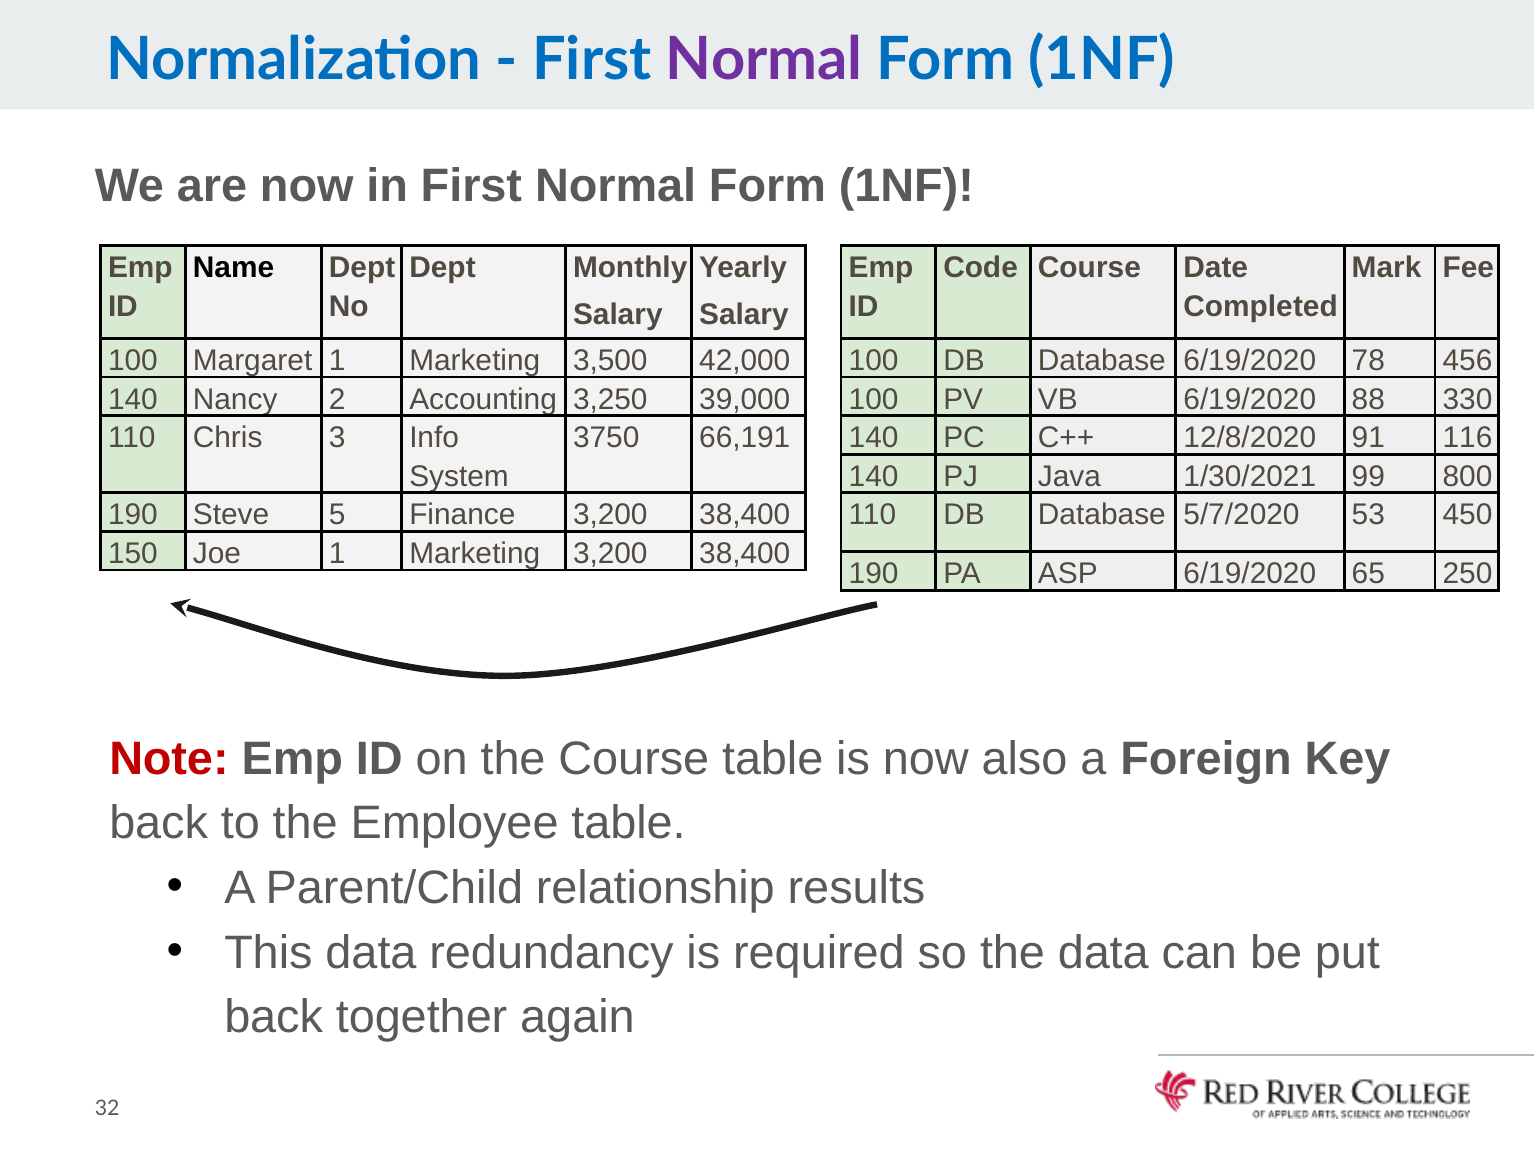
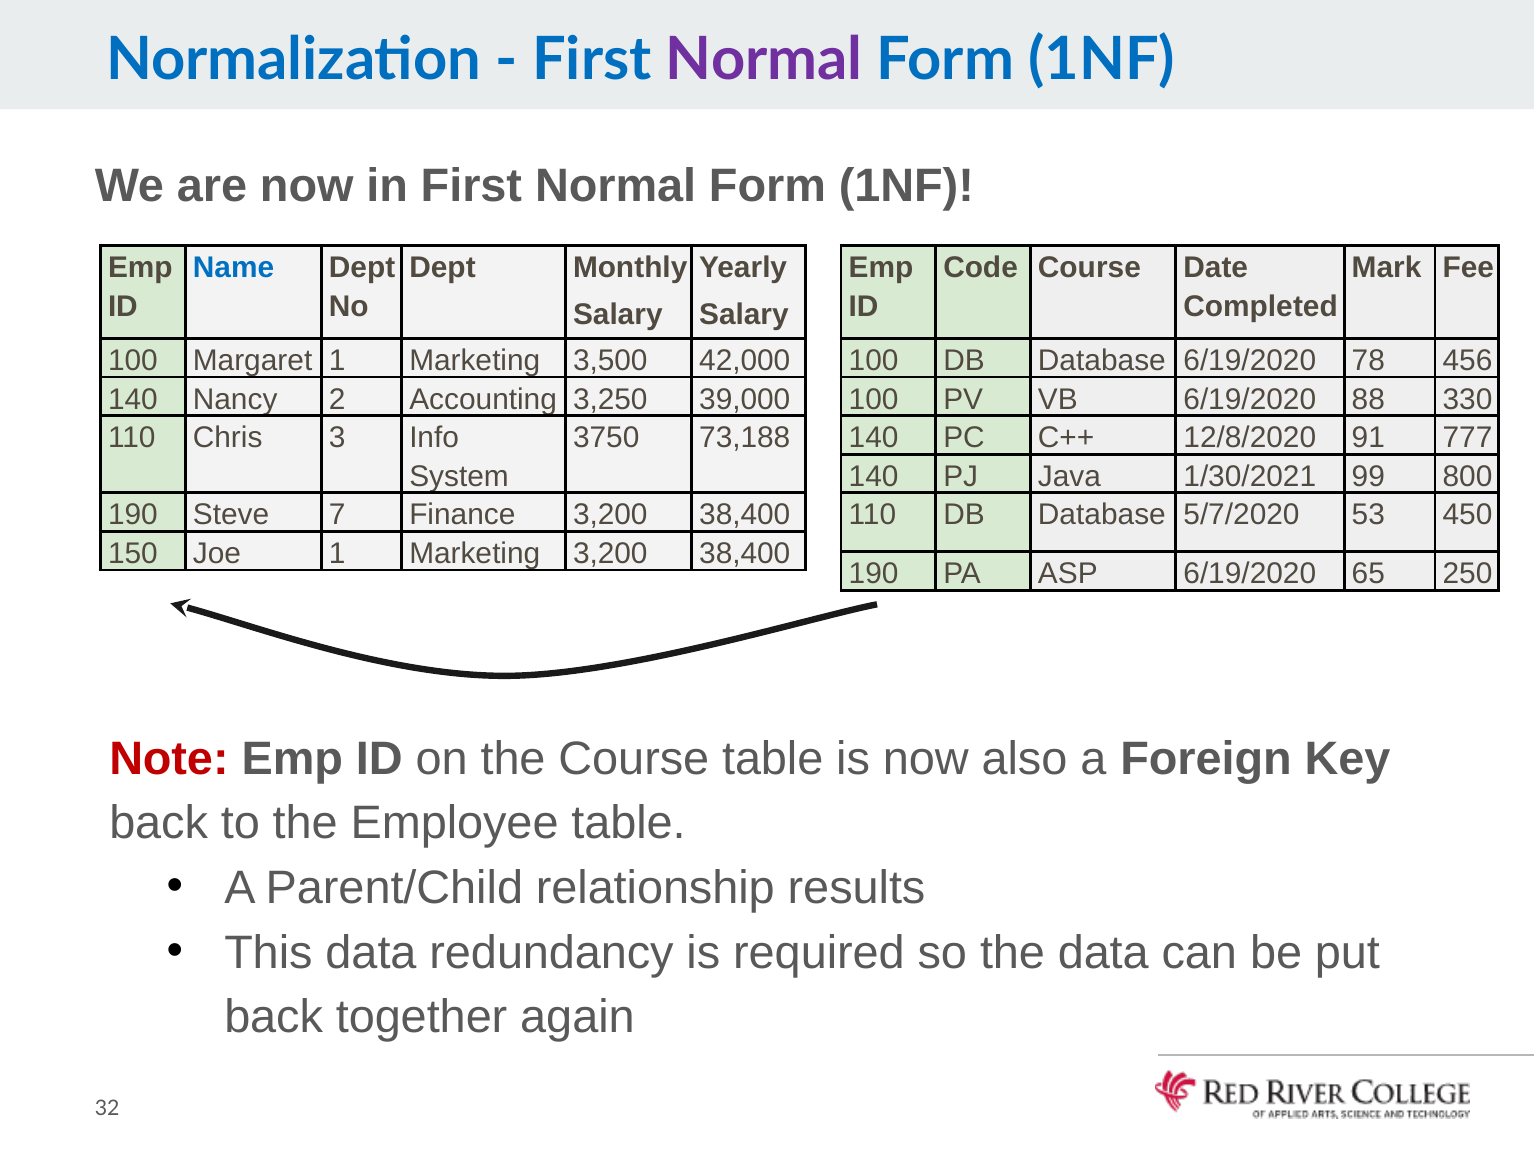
Name colour: black -> blue
66,191: 66,191 -> 73,188
116: 116 -> 777
5: 5 -> 7
